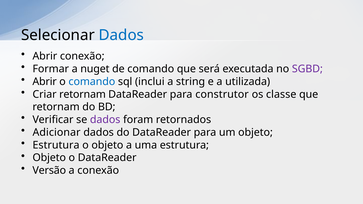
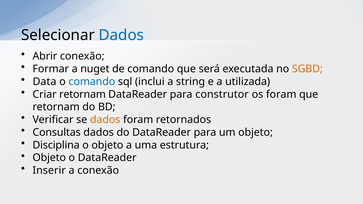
SGBD colour: purple -> orange
Abrir at (45, 82): Abrir -> Data
os classe: classe -> foram
dados at (105, 120) colour: purple -> orange
Adicionar: Adicionar -> Consultas
Estrutura at (56, 145): Estrutura -> Disciplina
Versão: Versão -> Inserir
